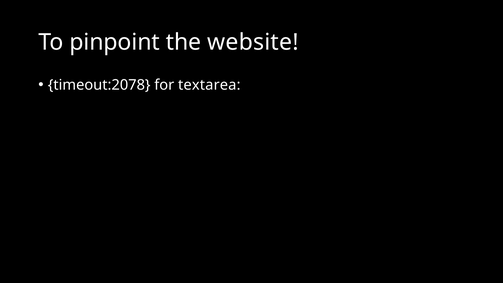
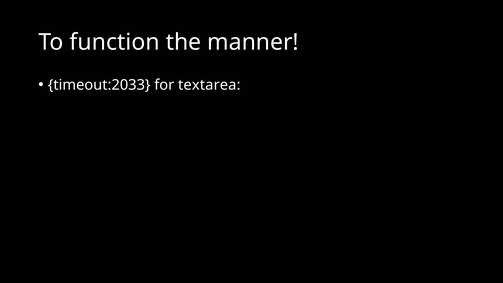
pinpoint: pinpoint -> function
website: website -> manner
timeout:2078: timeout:2078 -> timeout:2033
